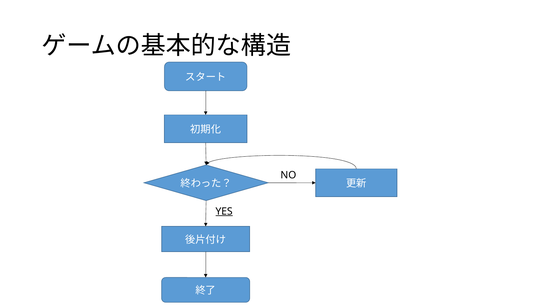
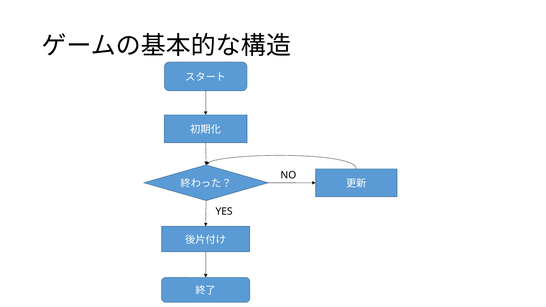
YES underline: present -> none
